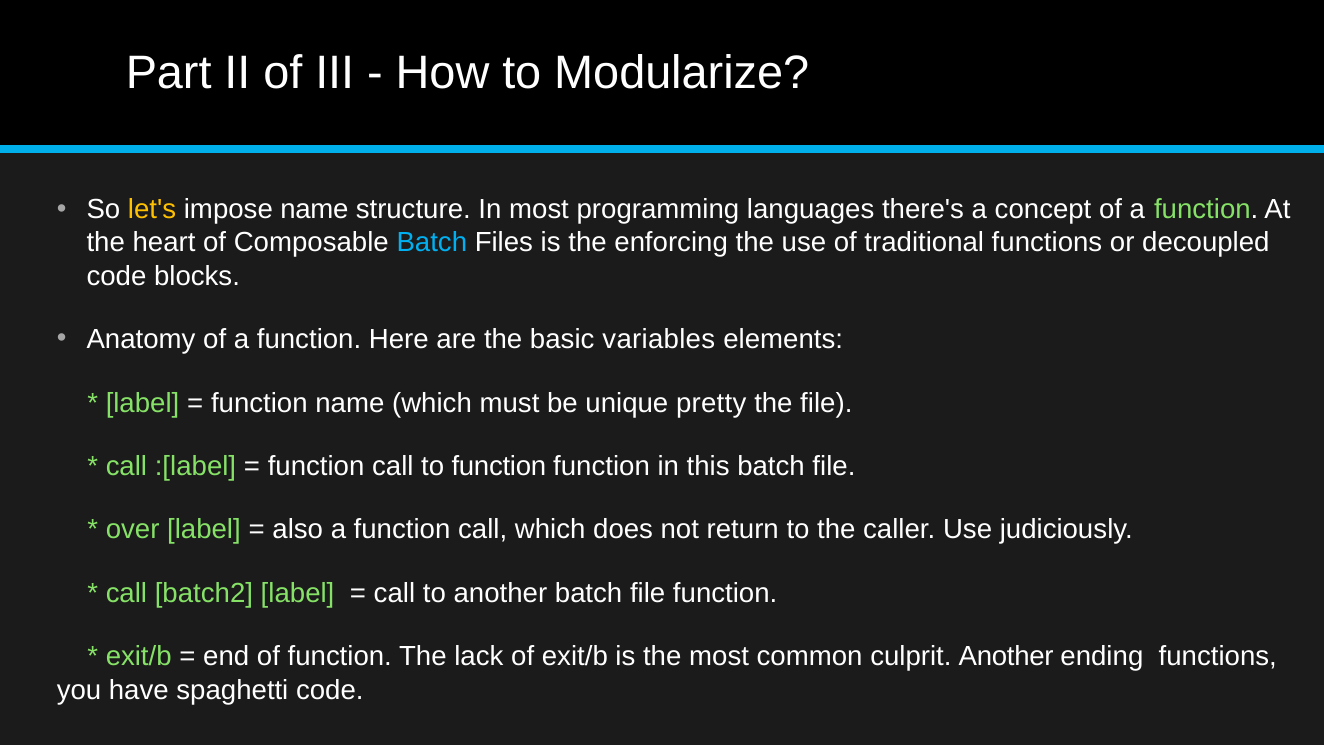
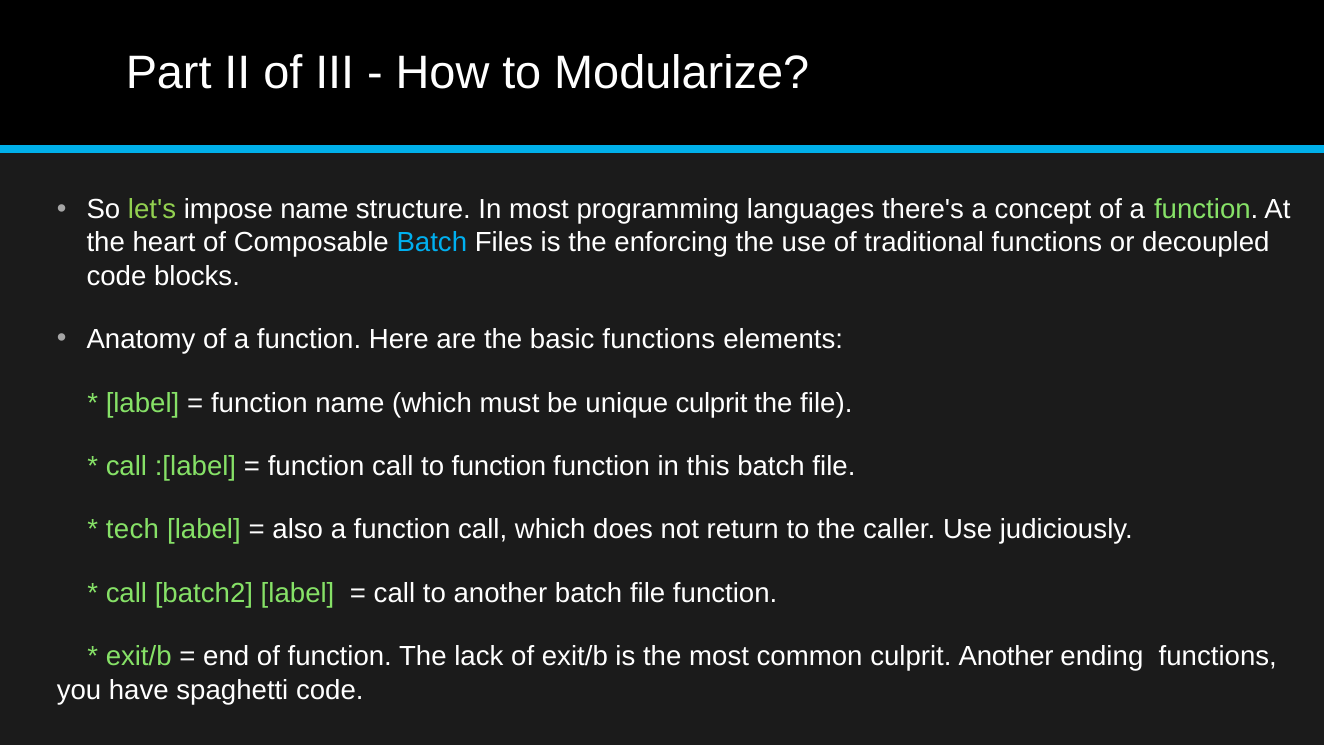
let's colour: yellow -> light green
basic variables: variables -> functions
unique pretty: pretty -> culprit
over: over -> tech
